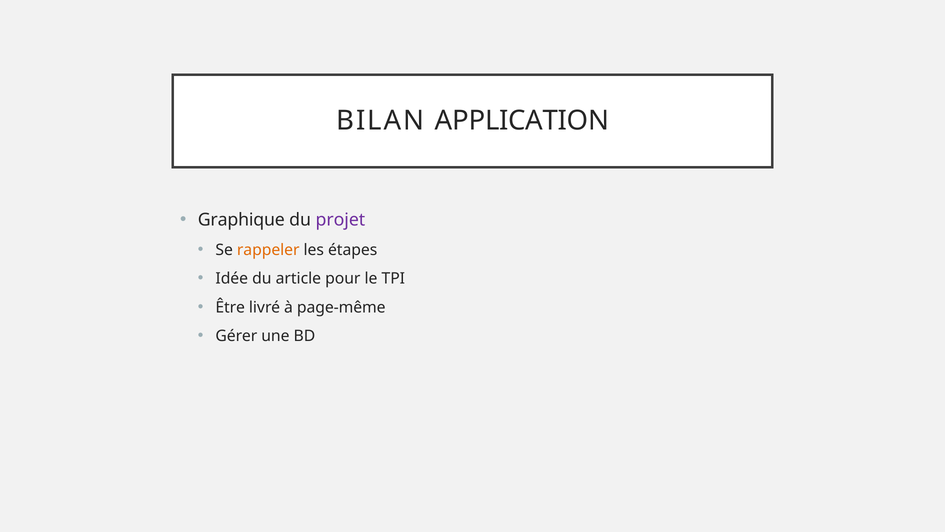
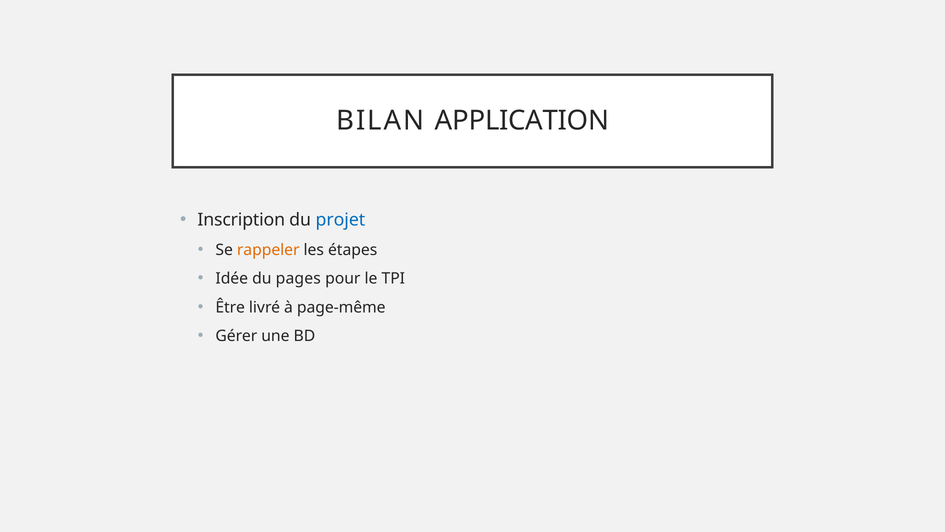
Graphique: Graphique -> Inscription
projet colour: purple -> blue
article: article -> pages
